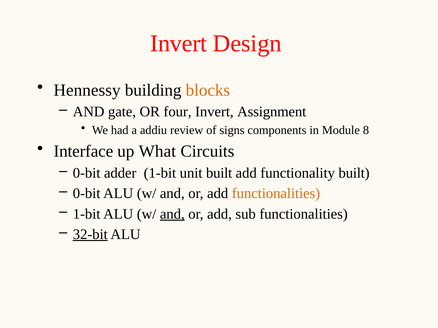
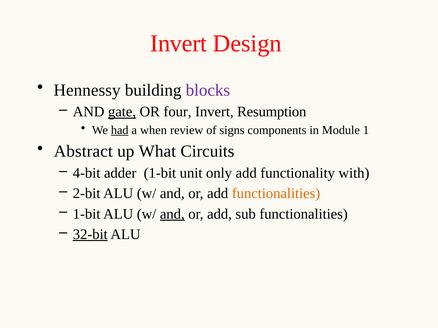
blocks colour: orange -> purple
gate underline: none -> present
Assignment: Assignment -> Resumption
had underline: none -> present
addiu: addiu -> when
8: 8 -> 1
Interface: Interface -> Abstract
0-bit at (87, 173): 0-bit -> 4-bit
unit built: built -> only
functionality built: built -> with
0-bit at (87, 194): 0-bit -> 2-bit
